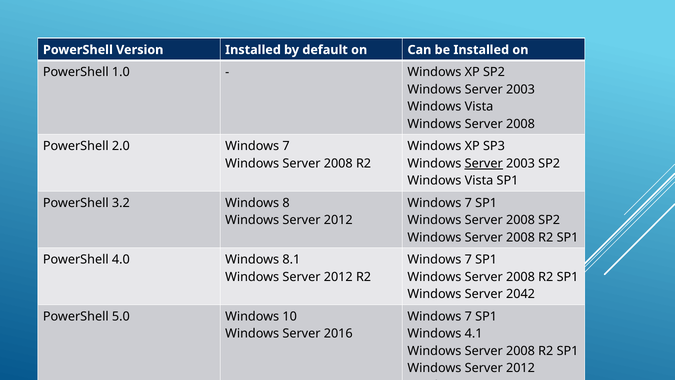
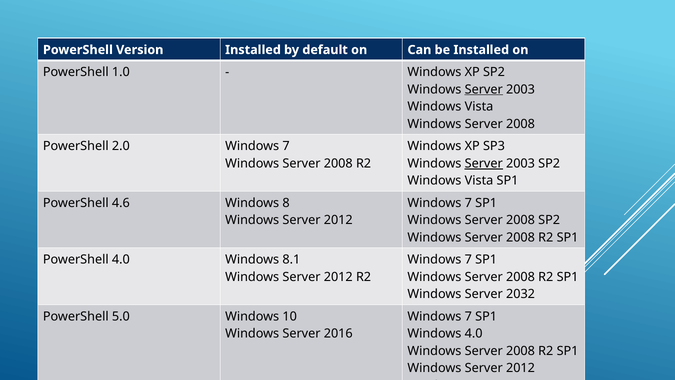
Server at (484, 89) underline: none -> present
3.2: 3.2 -> 4.6
2042: 2042 -> 2032
Windows 4.1: 4.1 -> 4.0
